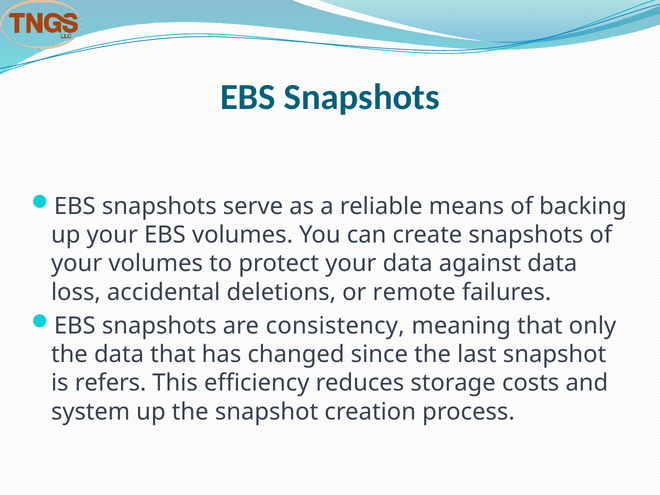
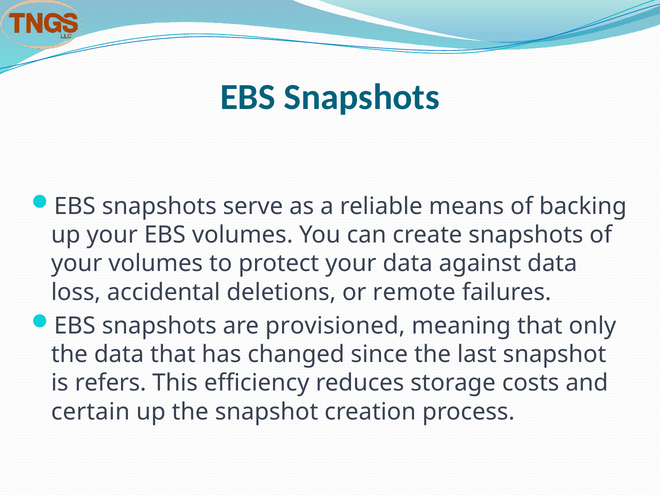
consistency: consistency -> provisioned
system: system -> certain
